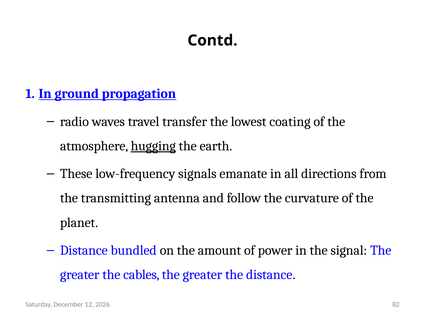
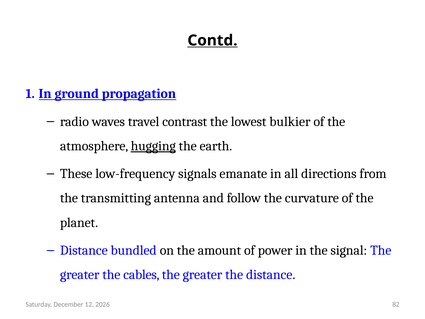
Contd underline: none -> present
transfer: transfer -> contrast
coating: coating -> bulkier
